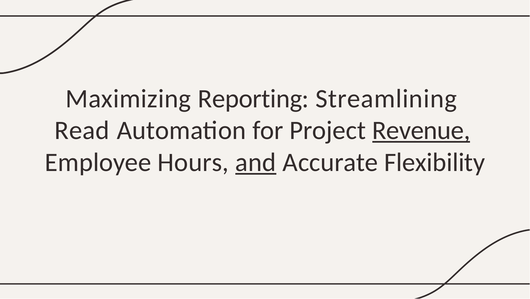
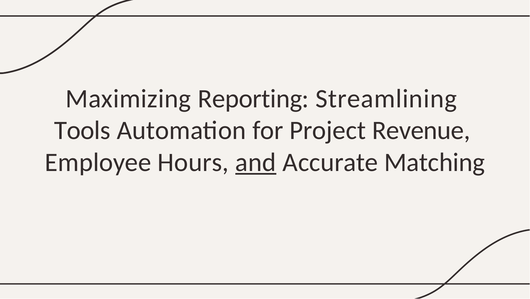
Read: Read -> Tools
Revenue underline: present -> none
Flexibility: Flexibility -> Matching
